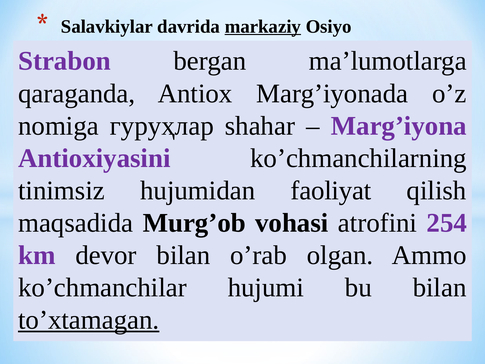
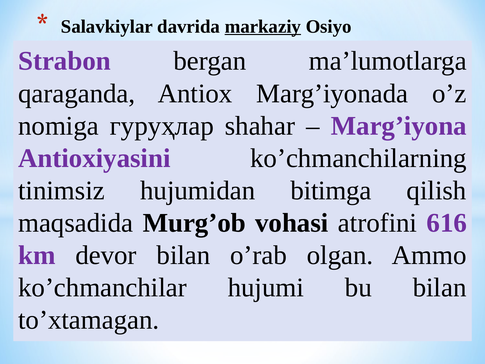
faoliyat: faoliyat -> bitimga
254: 254 -> 616
to’xtamagan underline: present -> none
